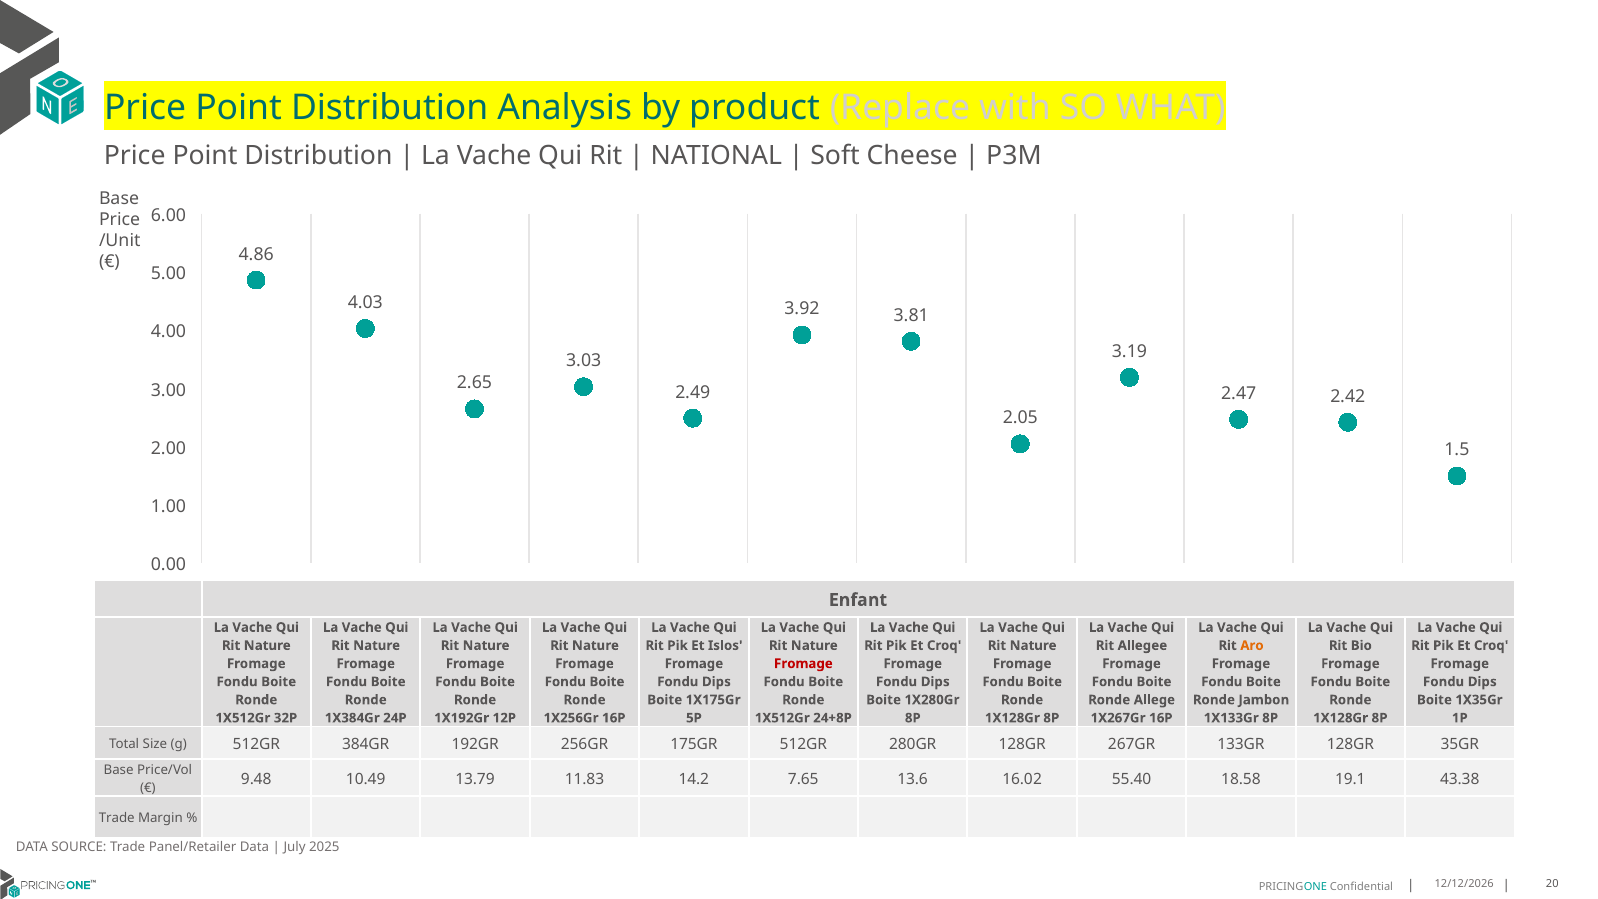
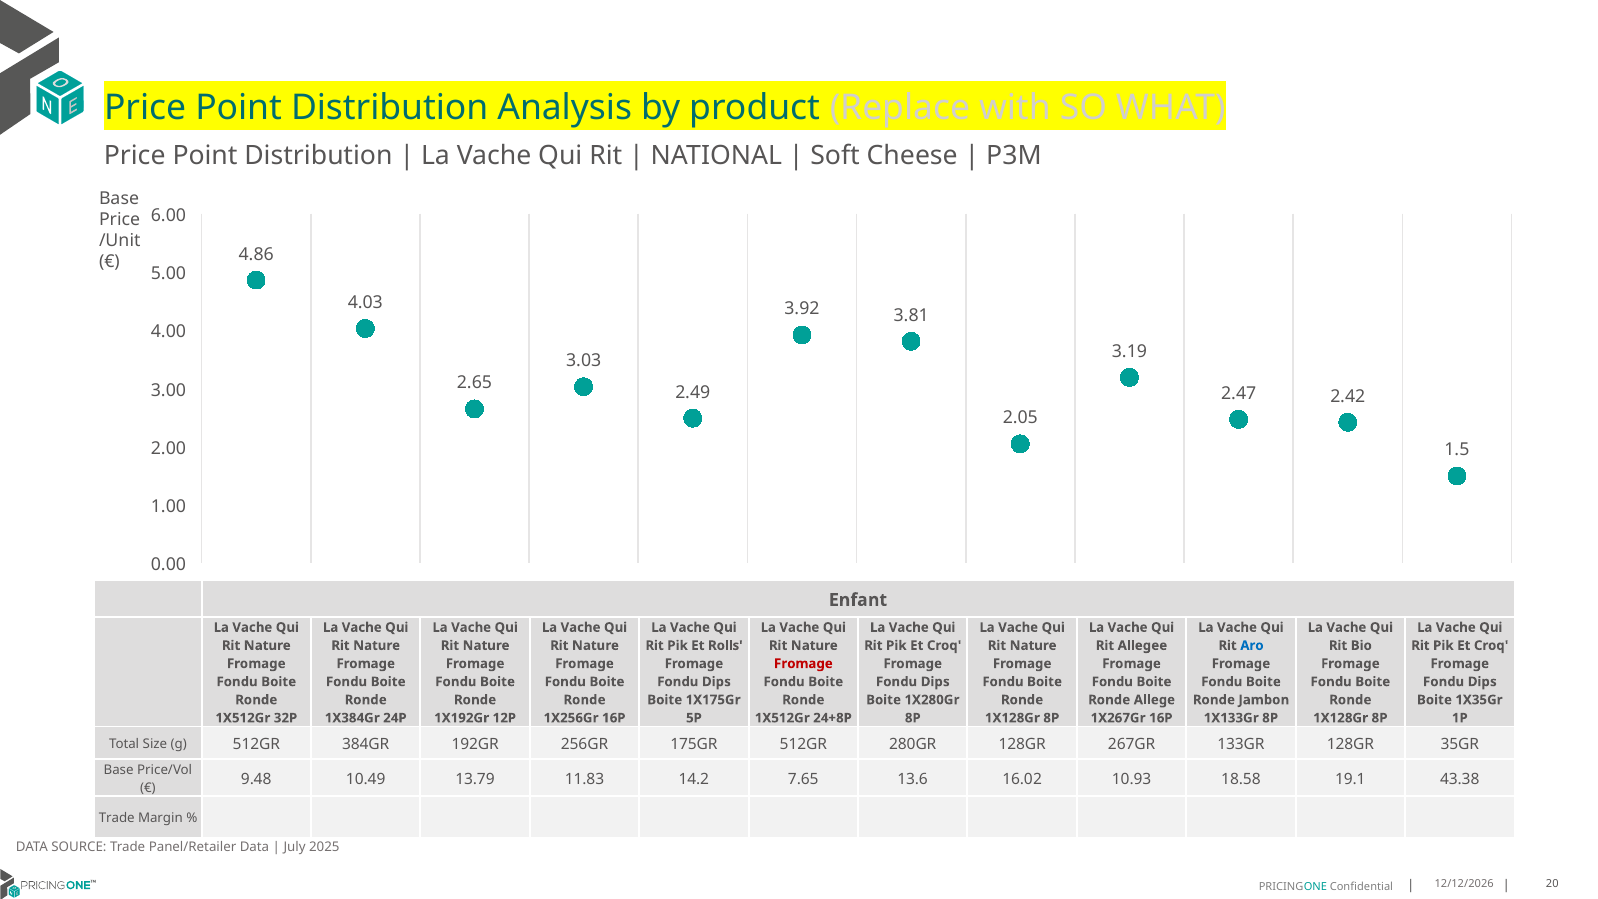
Islos: Islos -> Rolls
Aro colour: orange -> blue
55.40: 55.40 -> 10.93
